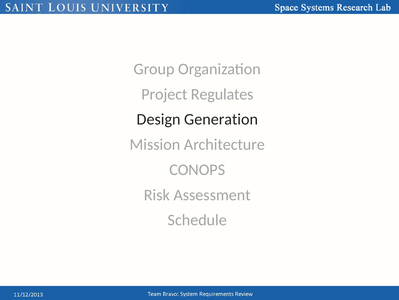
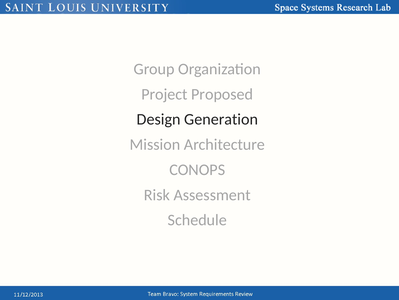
Regulates: Regulates -> Proposed
